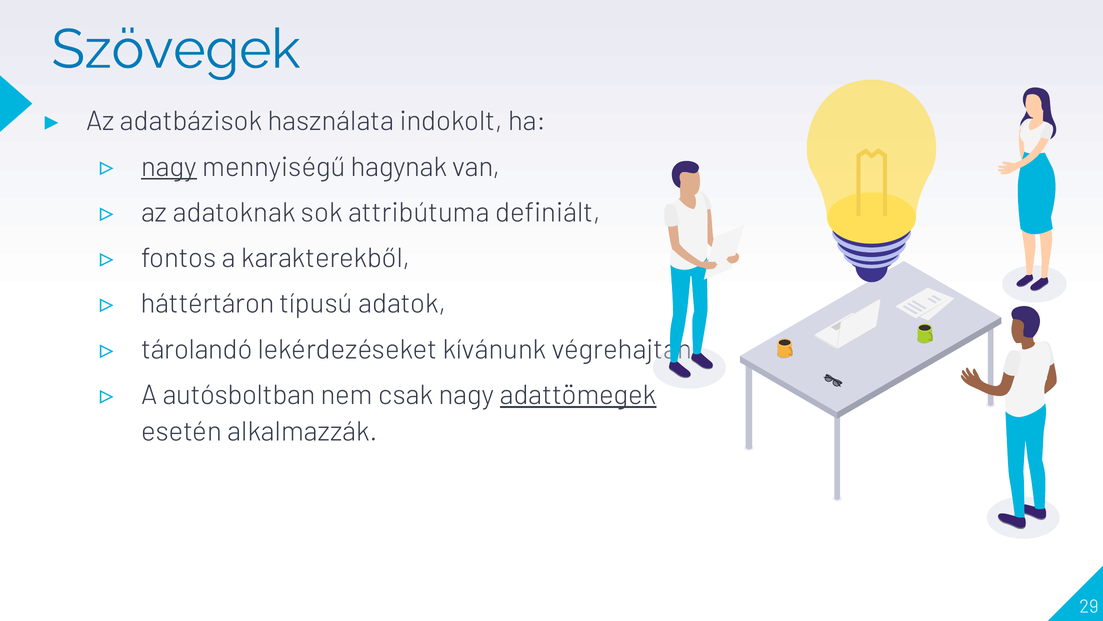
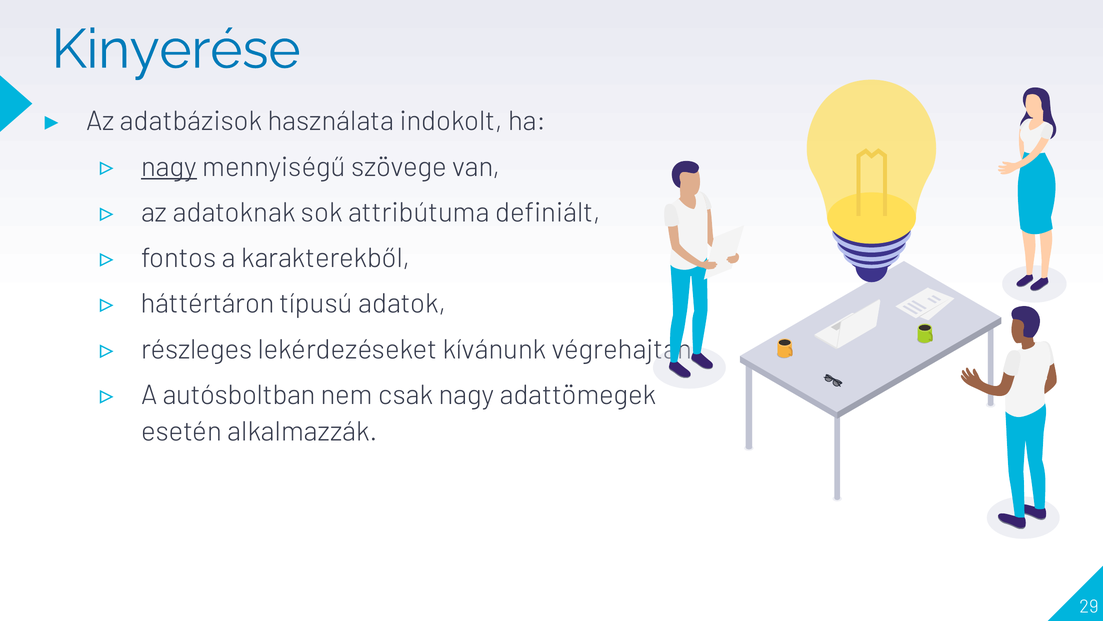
Szövegek: Szövegek -> Kinyerése
hagynak: hagynak -> szövege
tárolandó: tárolandó -> részleges
adattömegek underline: present -> none
